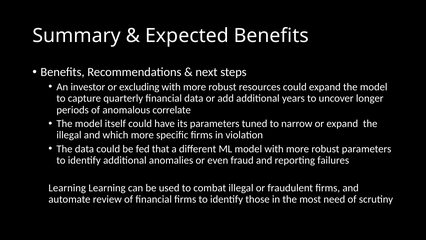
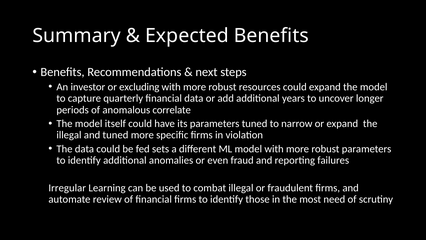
and which: which -> tuned
that: that -> sets
Learning at (67, 188): Learning -> Irregular
